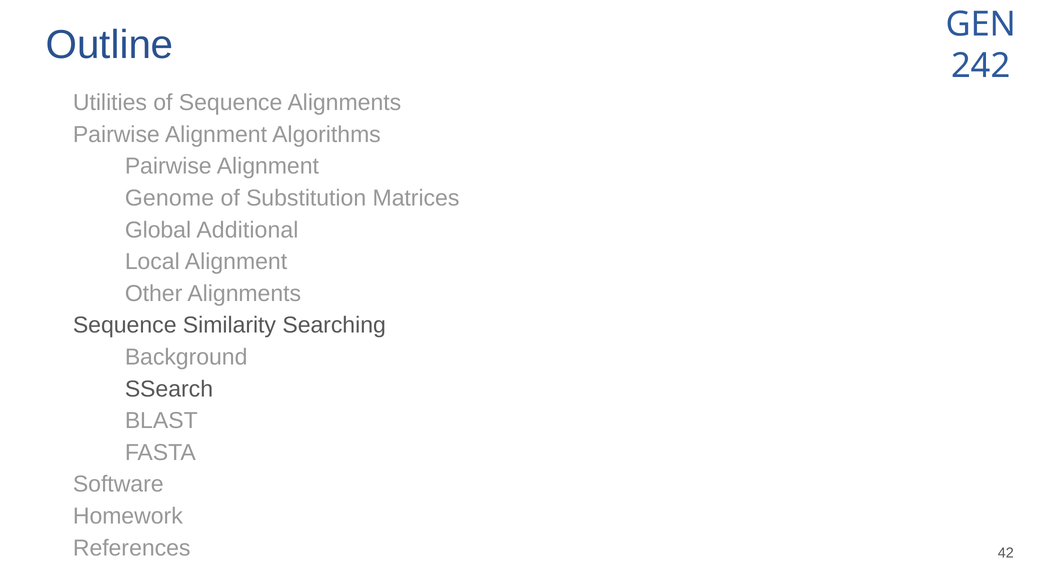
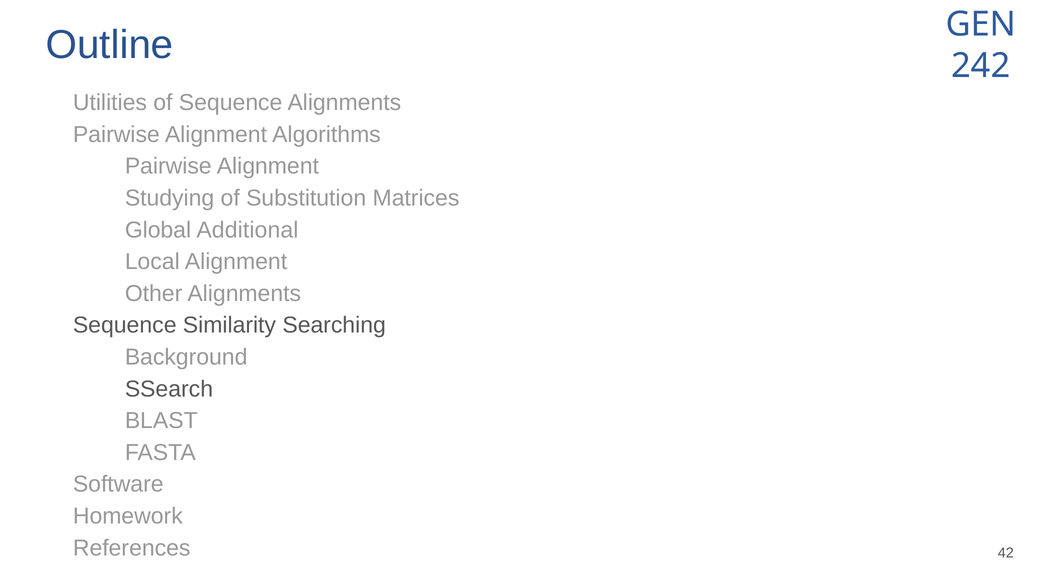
Genome: Genome -> Studying
